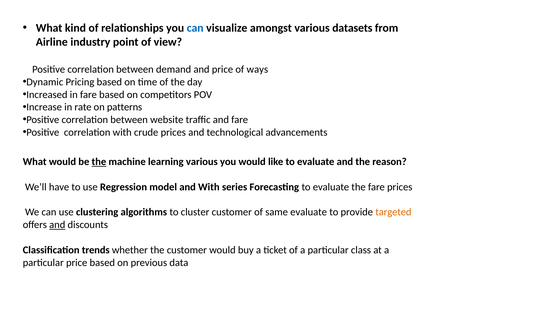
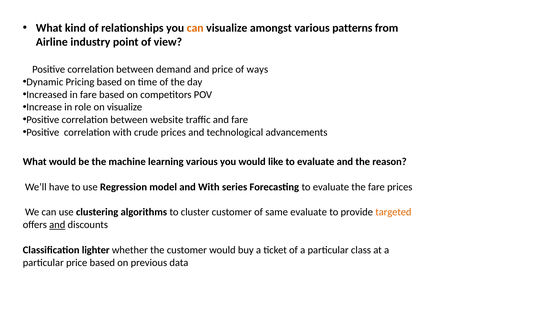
can at (195, 28) colour: blue -> orange
datasets: datasets -> patterns
rate: rate -> role
on patterns: patterns -> visualize
the at (99, 161) underline: present -> none
trends: trends -> lighter
